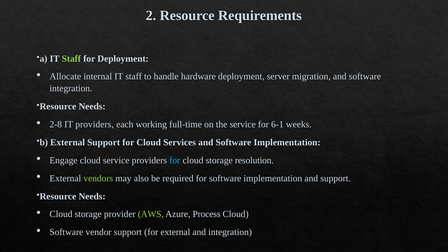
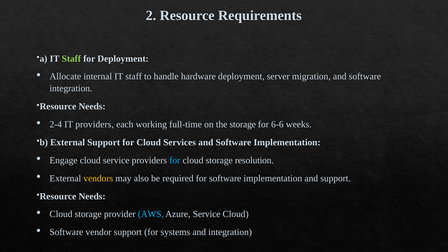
2-8: 2-8 -> 2-4
the service: service -> storage
6-1: 6-1 -> 6-6
vendors colour: light green -> yellow
AWS colour: light green -> light blue
Azure Process: Process -> Service
for external: external -> systems
